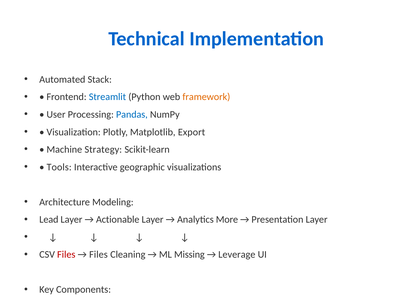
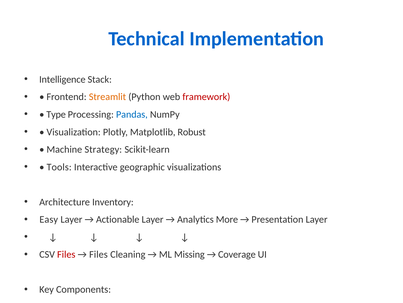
Automated at (62, 79): Automated -> Intelligence
Streamlit colour: blue -> orange
framework colour: orange -> red
User: User -> Type
Export: Export -> Robust
Modeling: Modeling -> Inventory
Lead: Lead -> Easy
Leverage: Leverage -> Coverage
